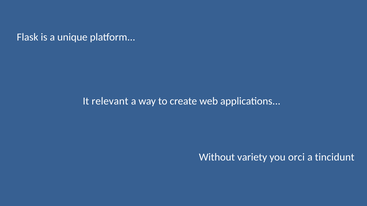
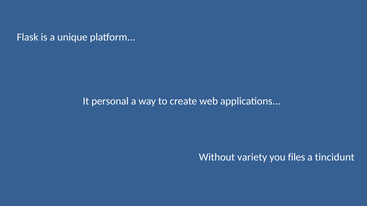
relevant: relevant -> personal
orci: orci -> files
